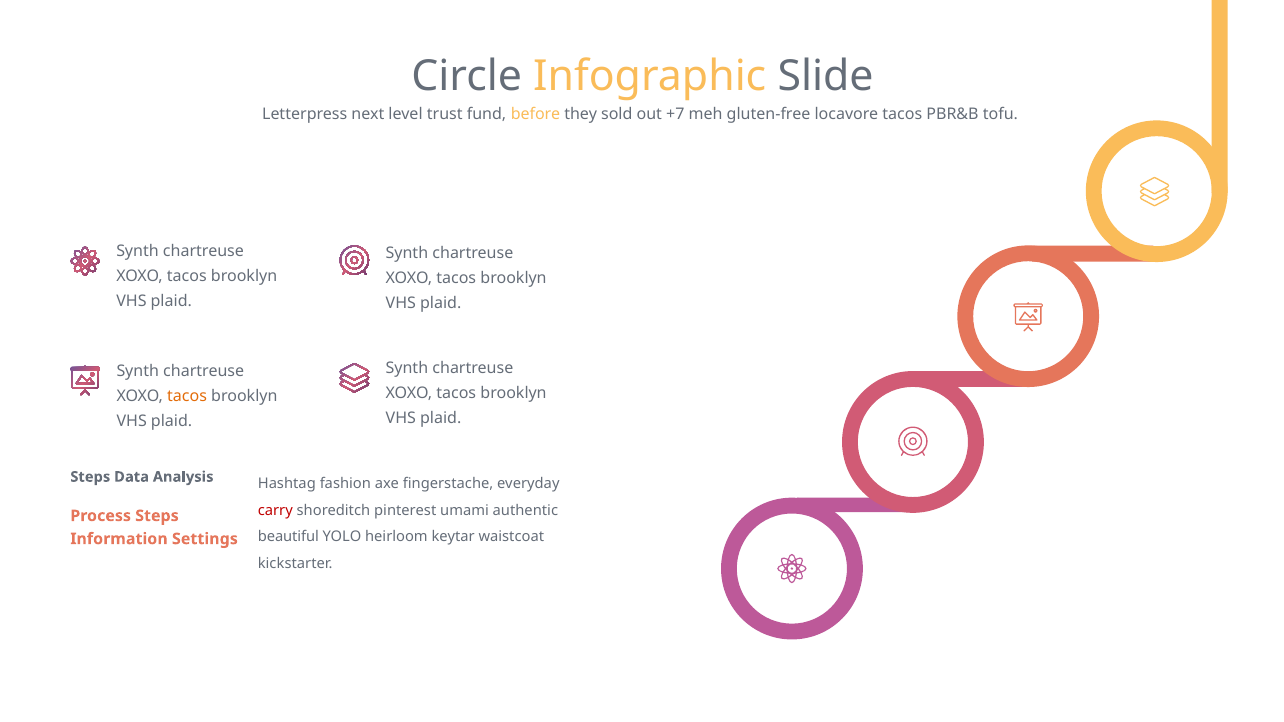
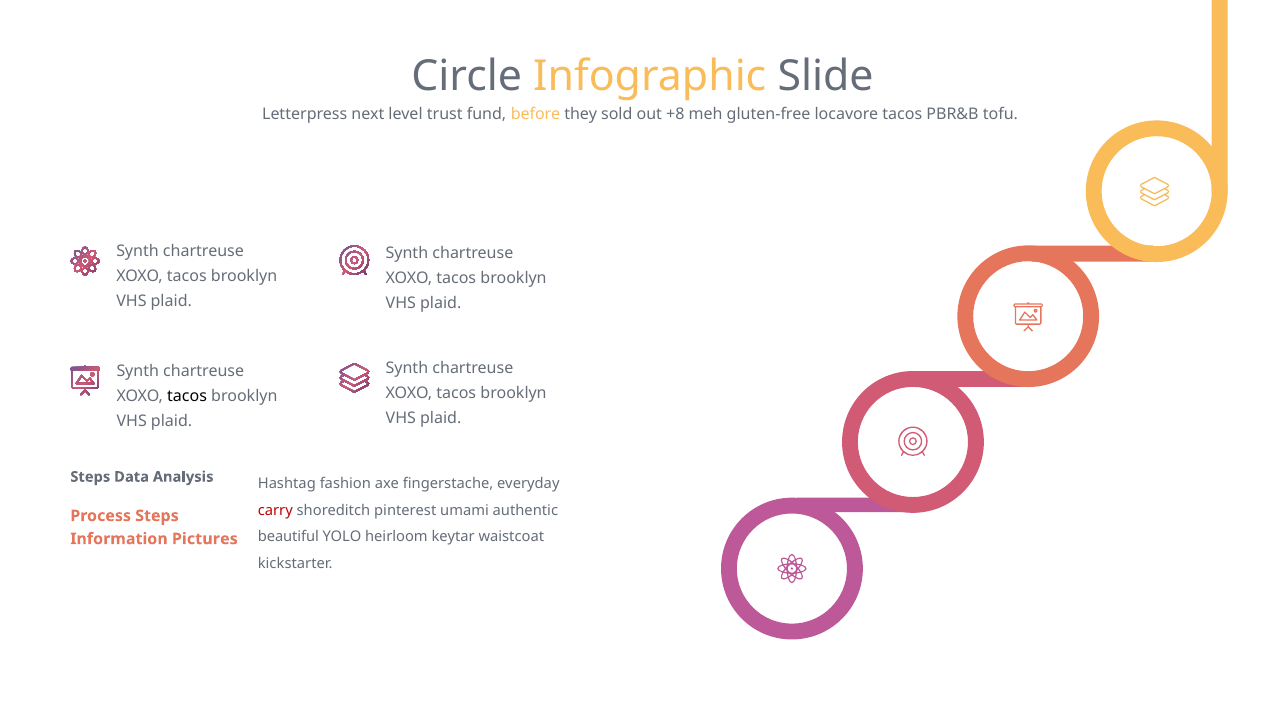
+7: +7 -> +8
tacos at (187, 397) colour: orange -> black
Settings: Settings -> Pictures
